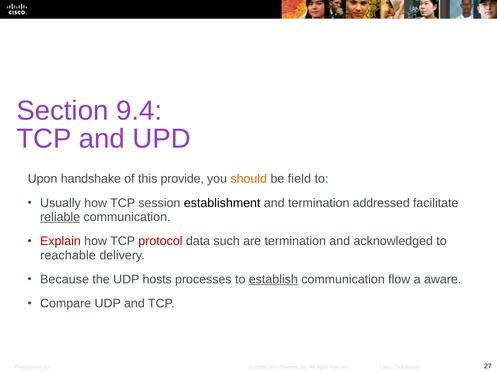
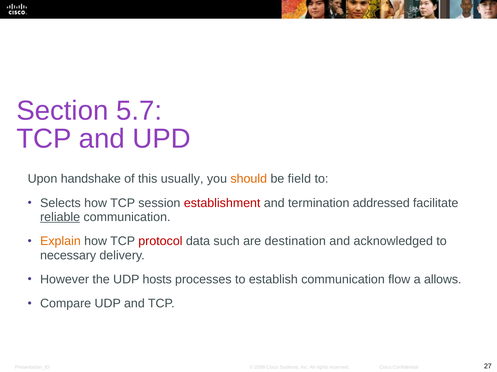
9.4: 9.4 -> 5.7
provide: provide -> usually
Usually: Usually -> Selects
establishment colour: black -> red
Explain colour: red -> orange
are termination: termination -> destination
reachable: reachable -> necessary
Because: Because -> However
establish underline: present -> none
aware: aware -> allows
